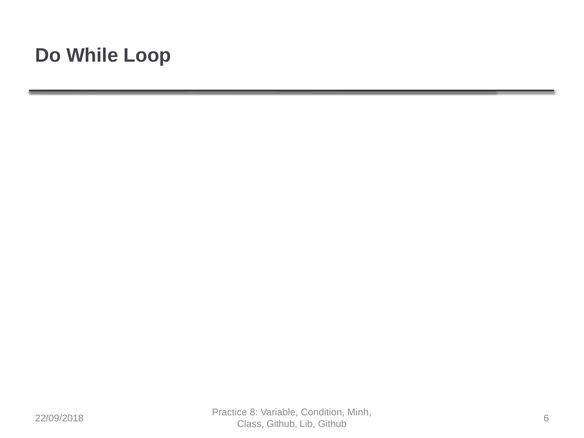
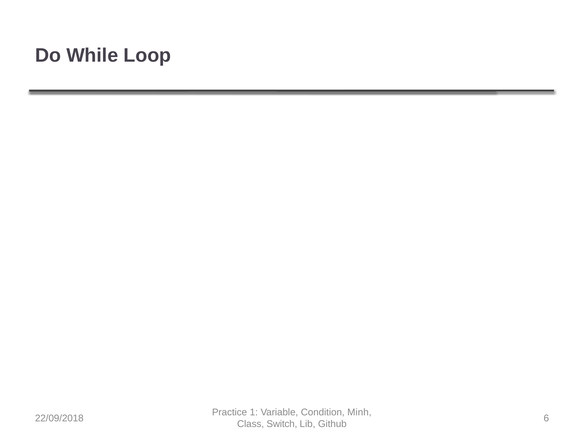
8: 8 -> 1
Class Github: Github -> Switch
